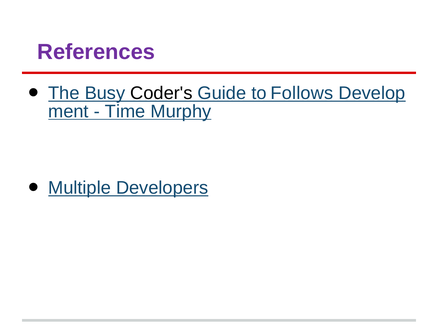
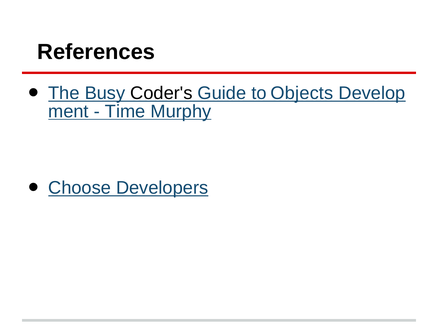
References colour: purple -> black
Follows: Follows -> Objects
Multiple: Multiple -> Choose
